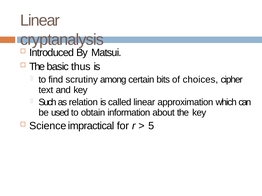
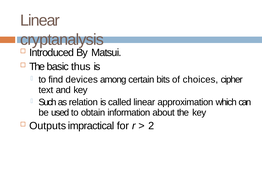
scrutiny: scrutiny -> devices
Science: Science -> Outputs
5: 5 -> 2
